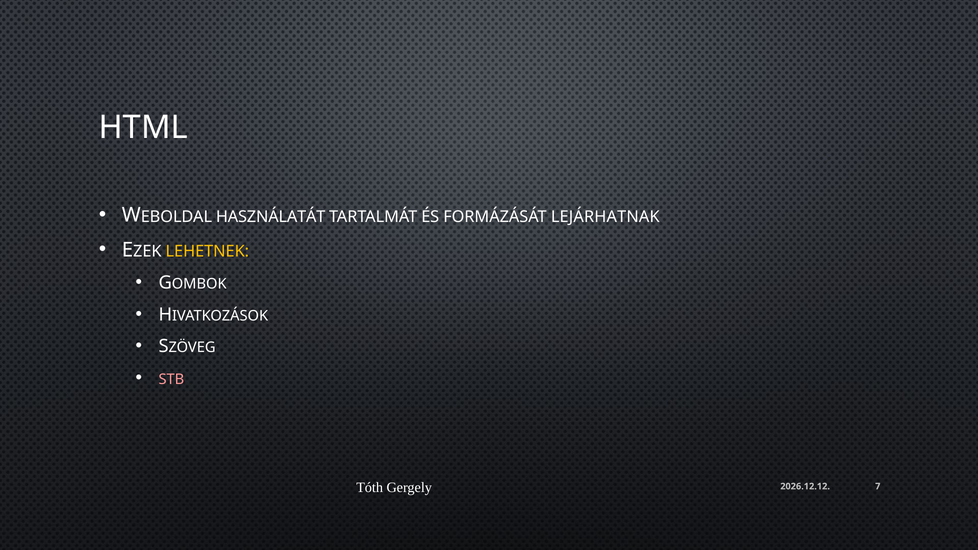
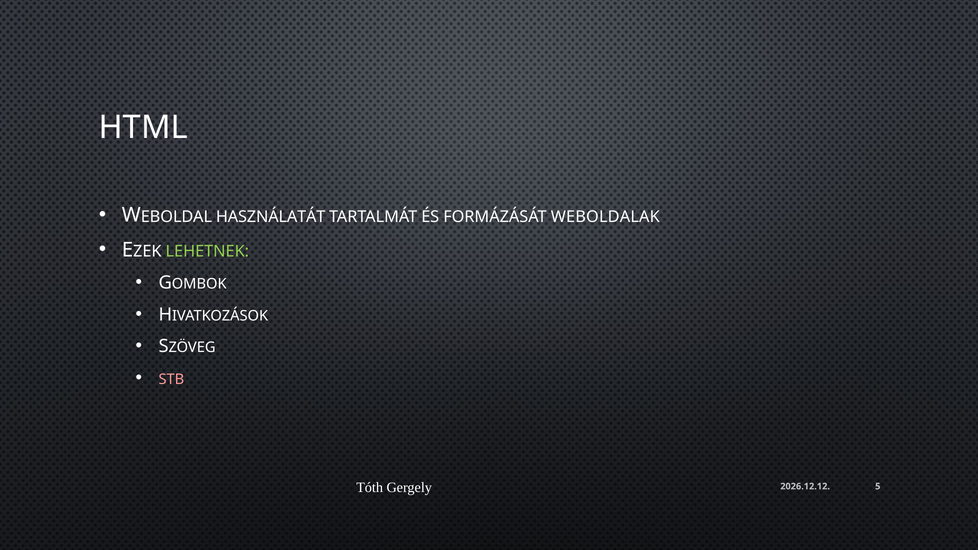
LEJÁRHATNAK: LEJÁRHATNAK -> WEBOLDALAK
LEHETNEK colour: yellow -> light green
7: 7 -> 5
